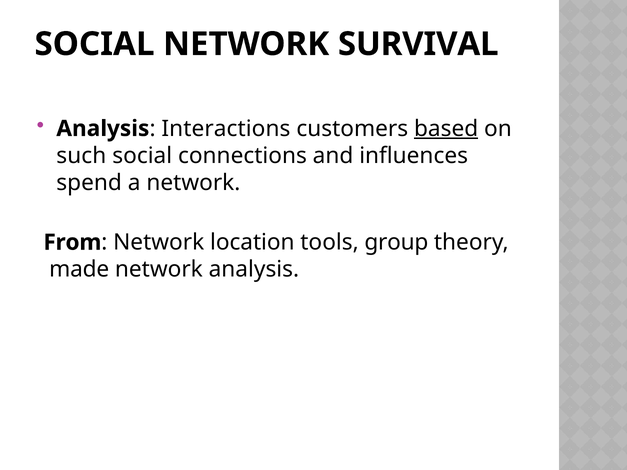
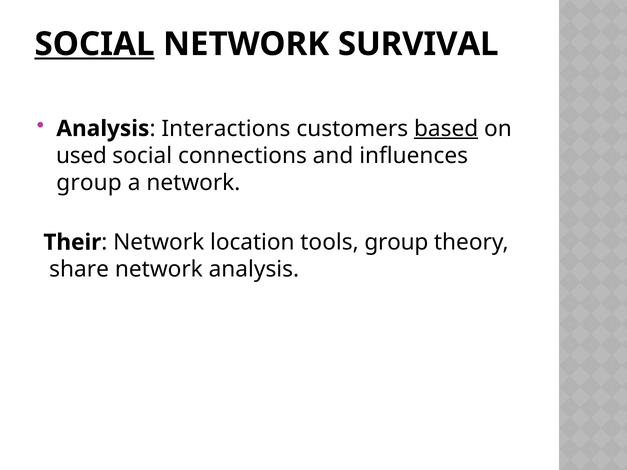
SOCIAL at (94, 44) underline: none -> present
such: such -> used
spend at (89, 183): spend -> group
From: From -> Their
made: made -> share
